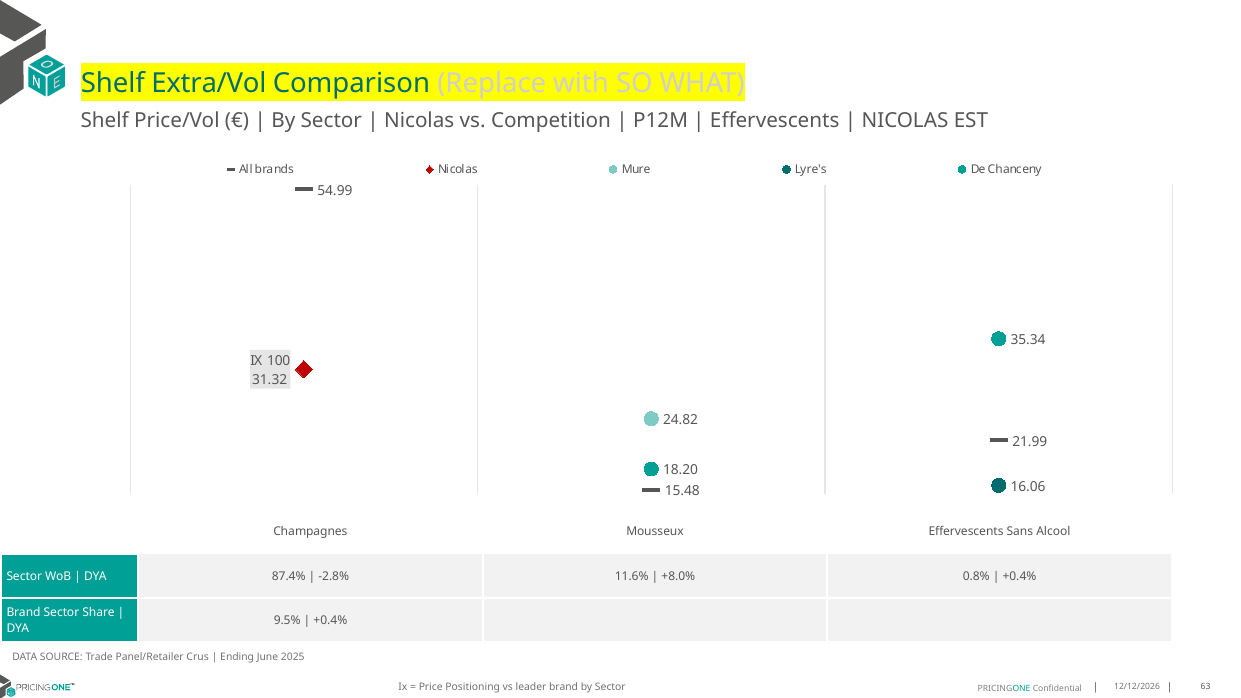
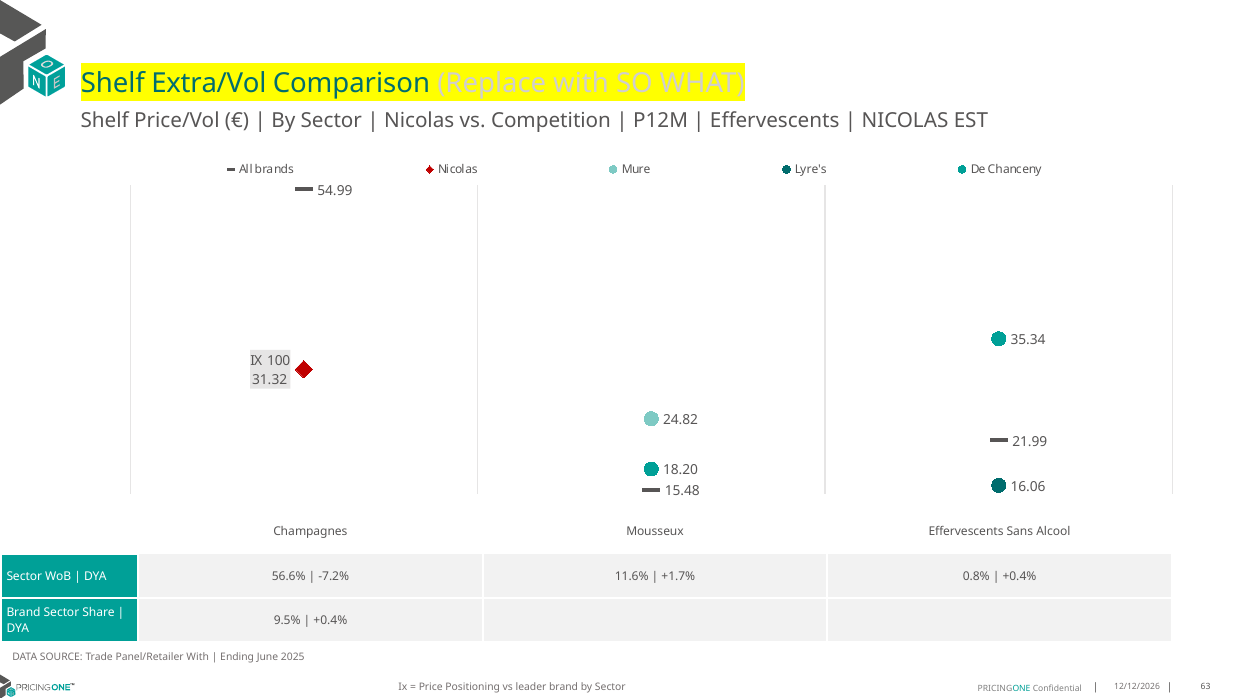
87.4%: 87.4% -> 56.6%
-2.8%: -2.8% -> -7.2%
+8.0%: +8.0% -> +1.7%
Panel/Retailer Crus: Crus -> With
